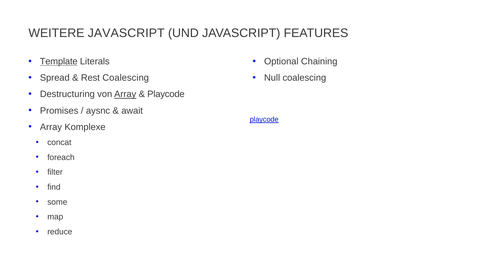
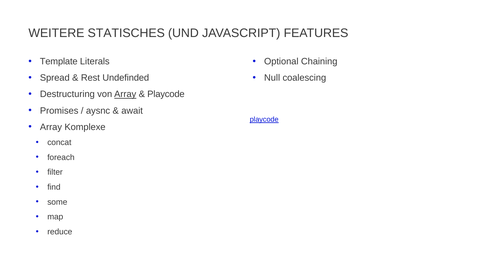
WEITERE JAVASCRIPT: JAVASCRIPT -> STATISCHES
Template underline: present -> none
Rest Coalescing: Coalescing -> Undefinded
